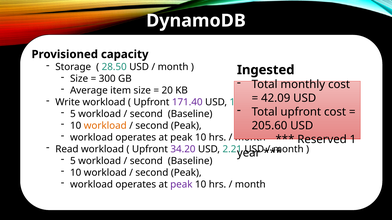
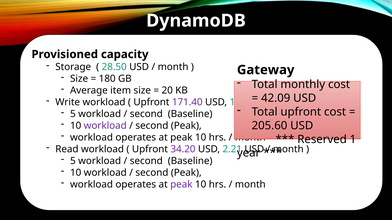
Ingested: Ingested -> Gateway
300: 300 -> 180
workload at (105, 126) colour: orange -> purple
